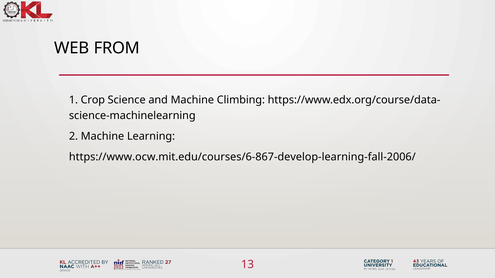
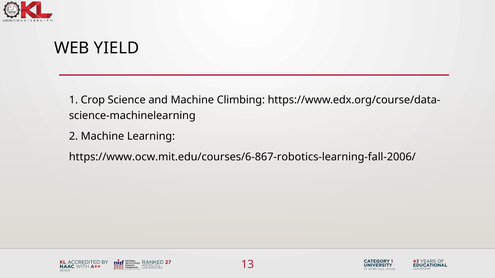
FROM: FROM -> YIELD
https://www.ocw.mit.edu/courses/6-867-develop-learning-fall-2006/: https://www.ocw.mit.edu/courses/6-867-develop-learning-fall-2006/ -> https://www.ocw.mit.edu/courses/6-867-robotics-learning-fall-2006/
